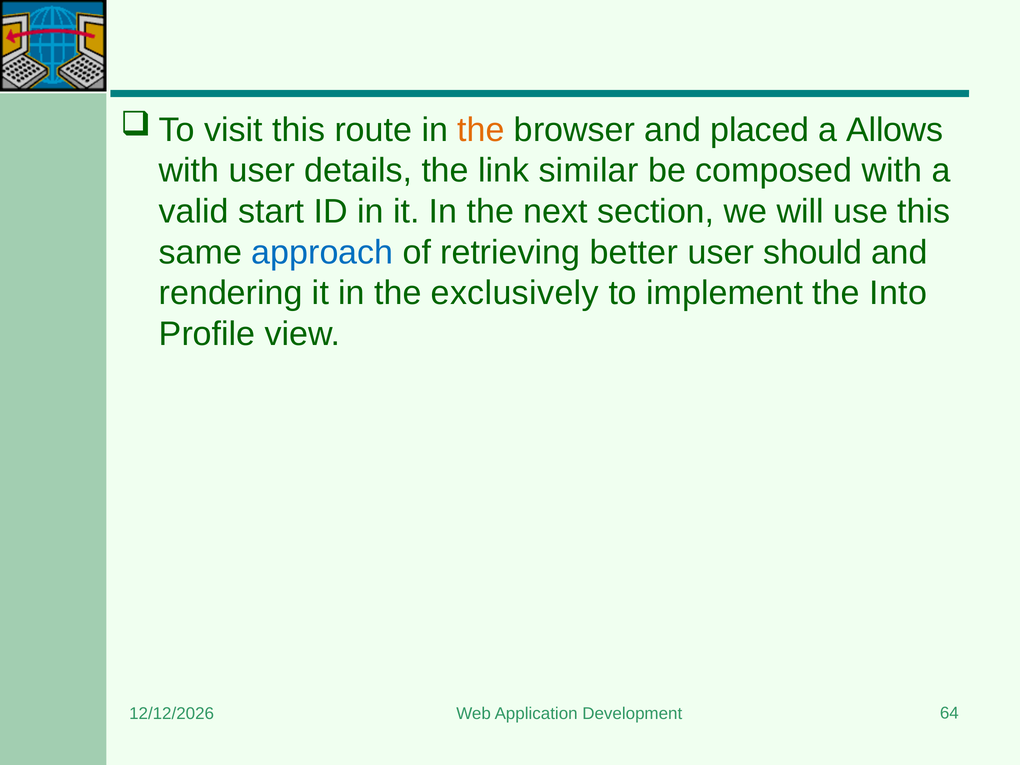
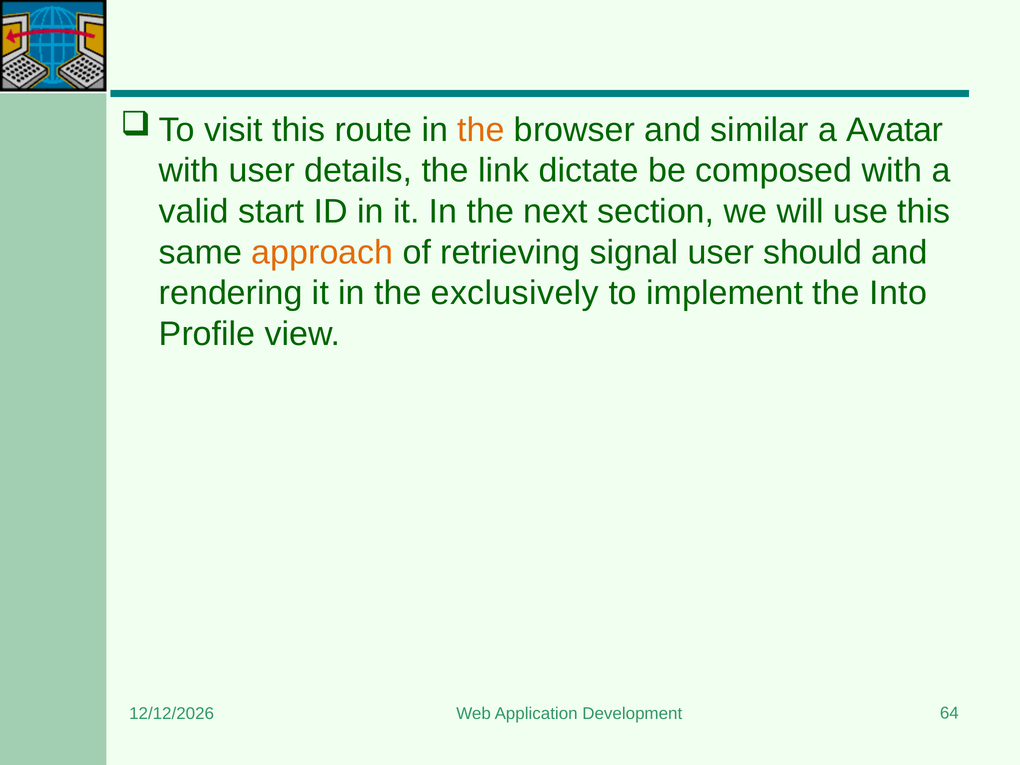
placed: placed -> similar
Allows: Allows -> Avatar
similar: similar -> dictate
approach colour: blue -> orange
better: better -> signal
